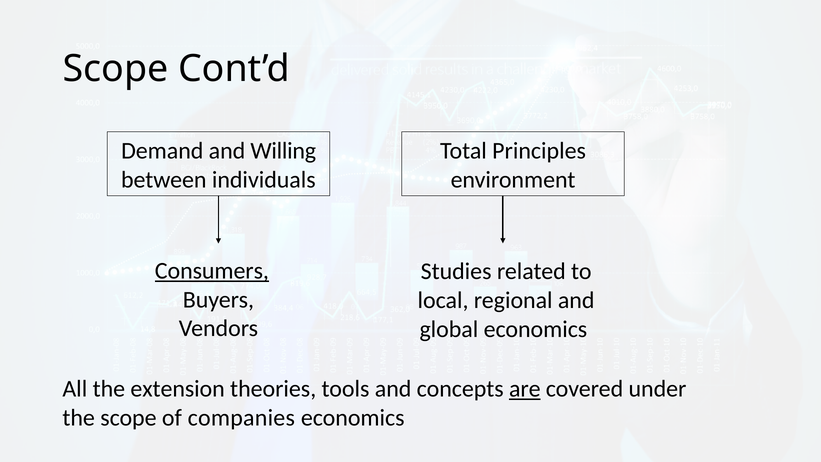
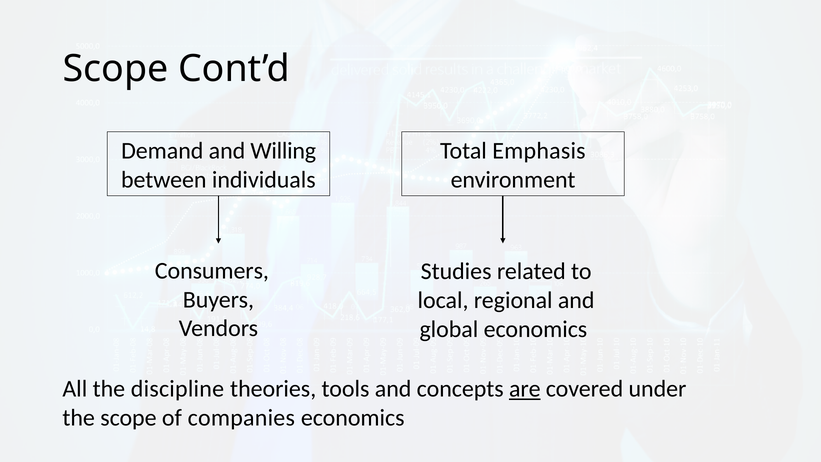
Principles: Principles -> Emphasis
Consumers underline: present -> none
extension: extension -> discipline
